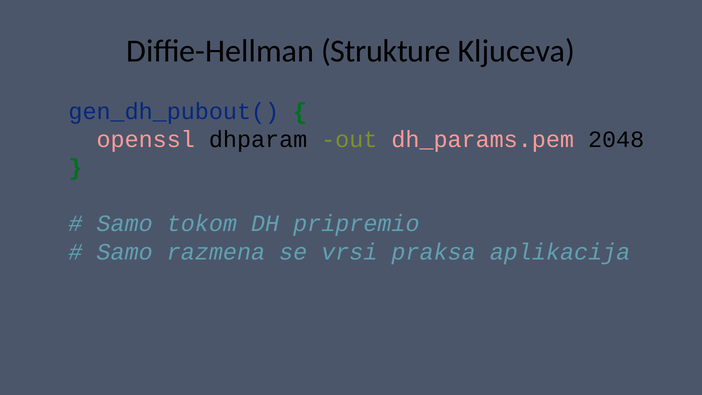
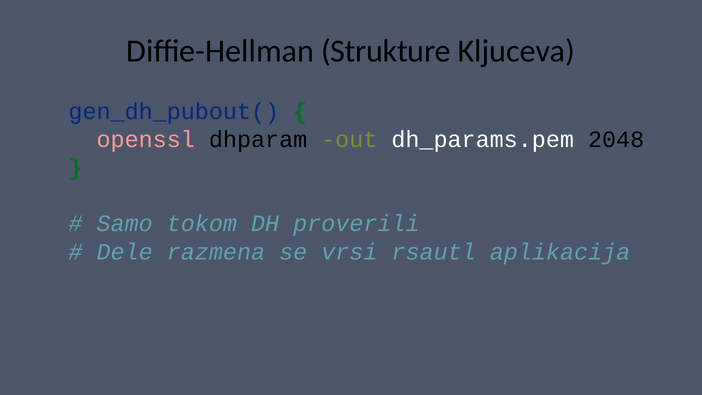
dh_params.pem colour: pink -> white
pripremio: pripremio -> proverili
Samo at (125, 252): Samo -> Dele
praksa: praksa -> rsautl
